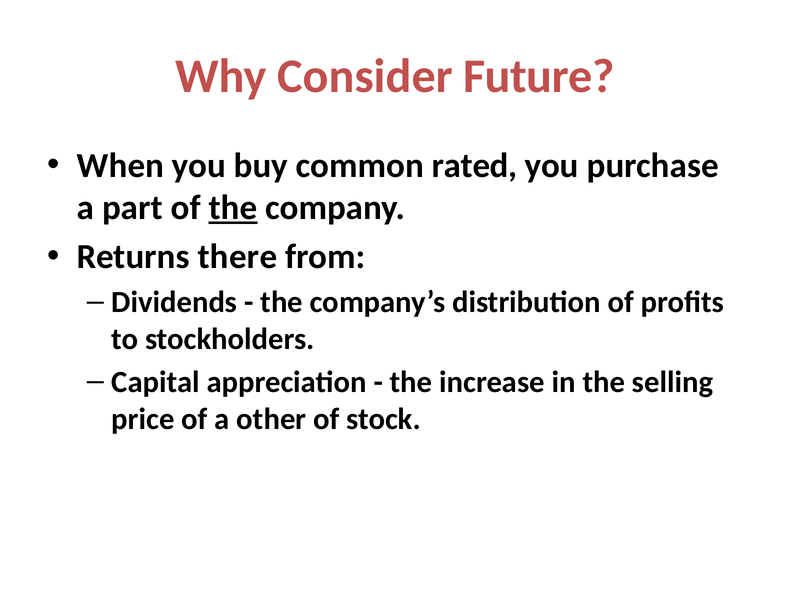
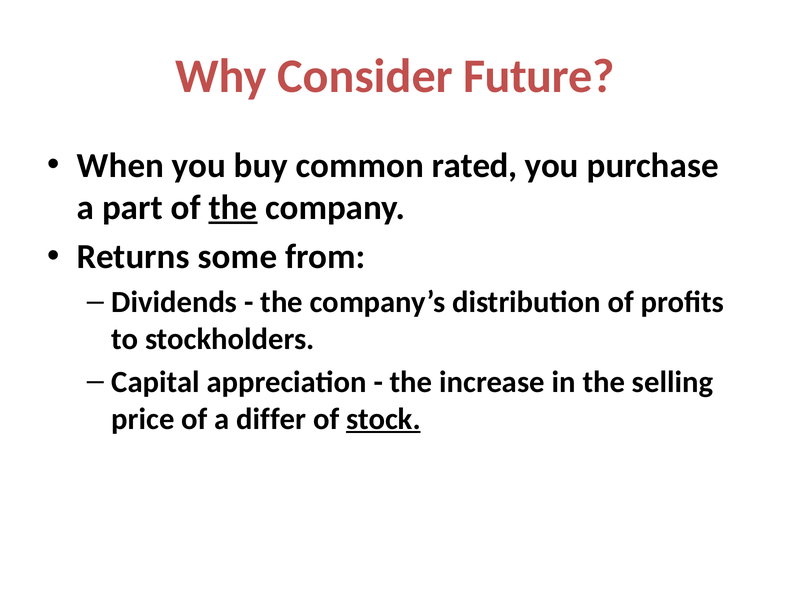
there: there -> some
other: other -> differ
stock underline: none -> present
